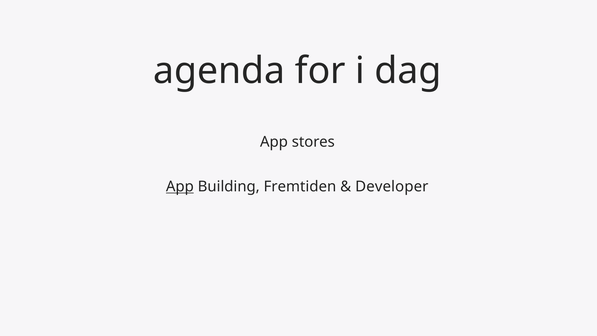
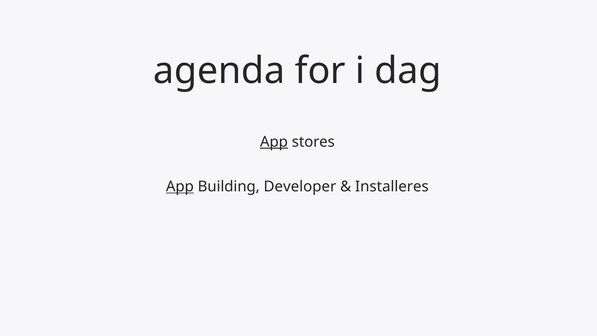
App at (274, 142) underline: none -> present
Fremtiden: Fremtiden -> Developer
Developer: Developer -> Installeres
